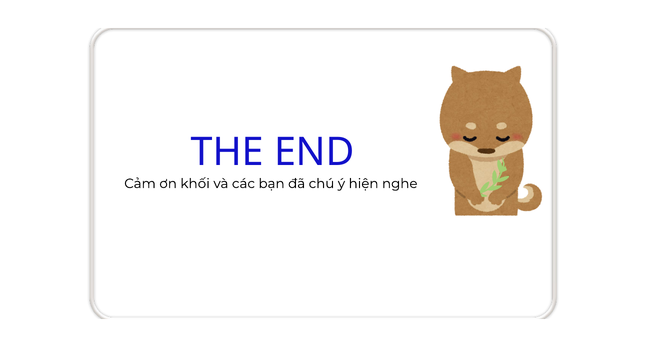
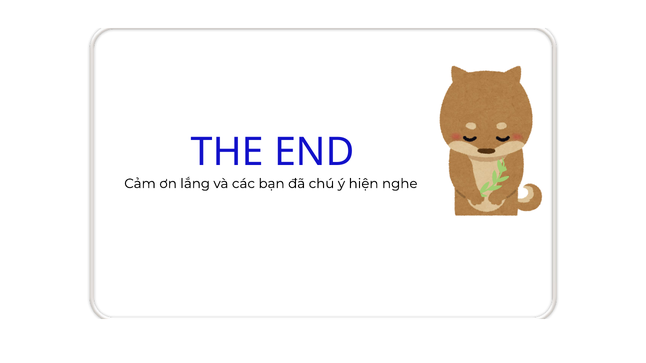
khối: khối -> lắng
